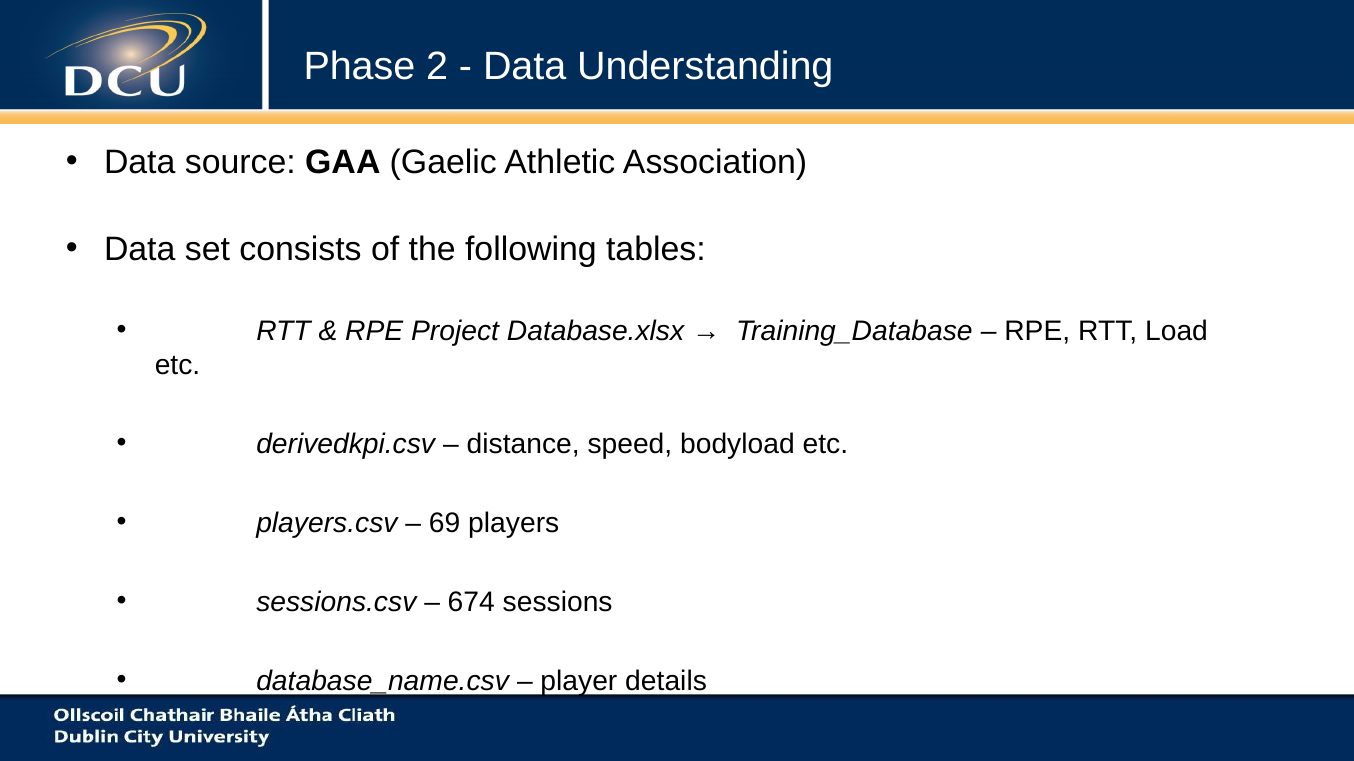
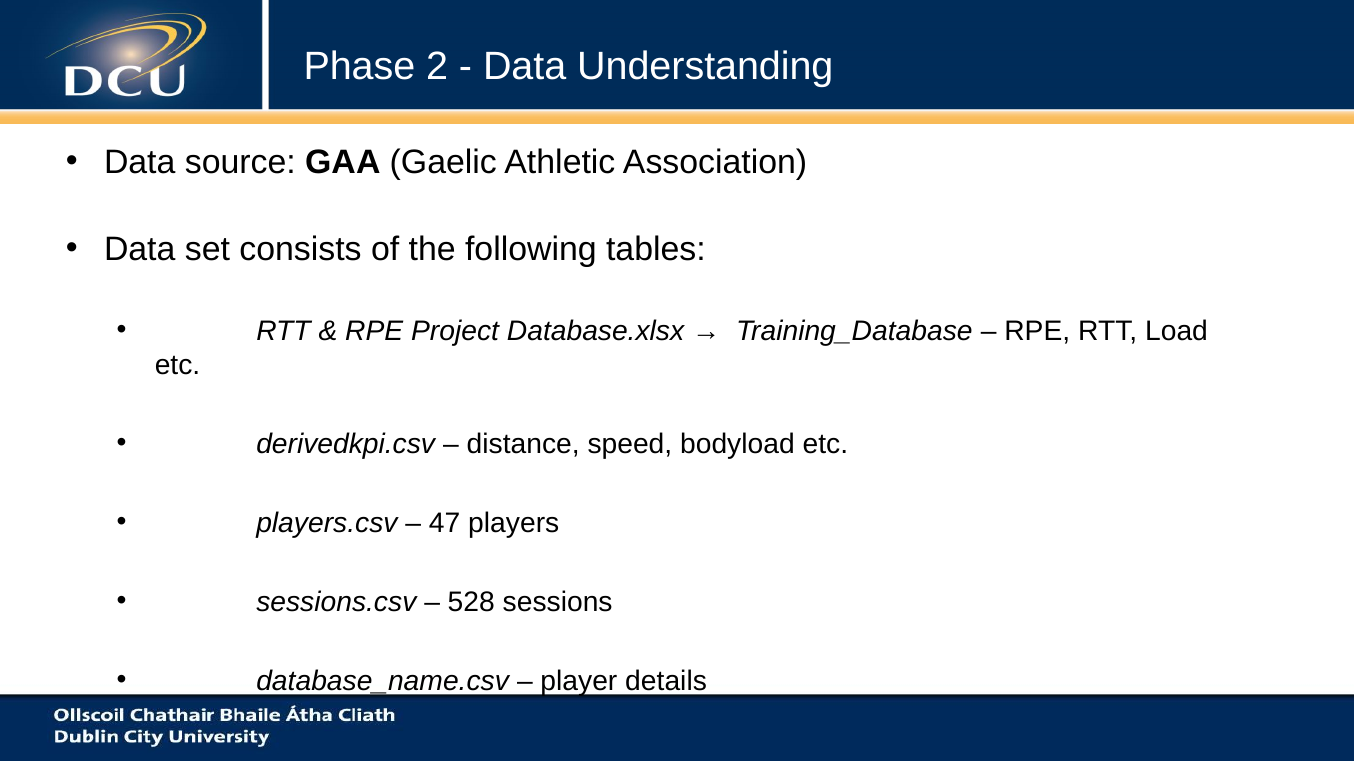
69: 69 -> 47
674: 674 -> 528
